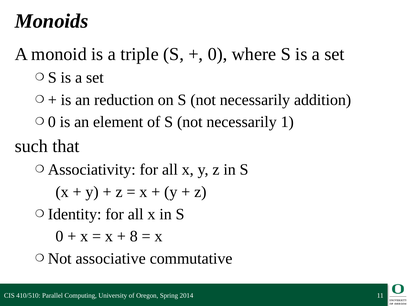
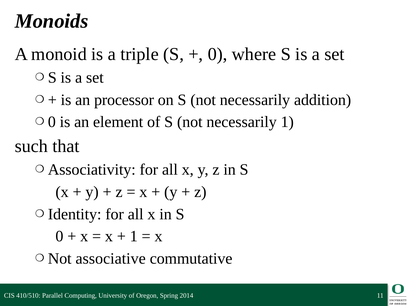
reduction: reduction -> processor
8 at (134, 236): 8 -> 1
